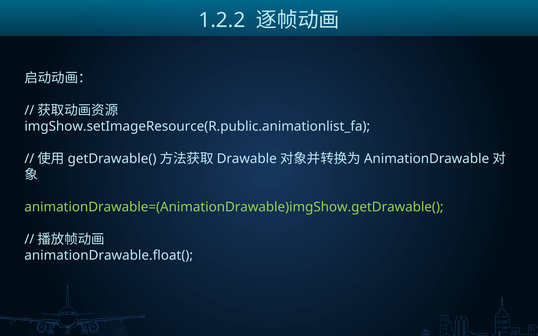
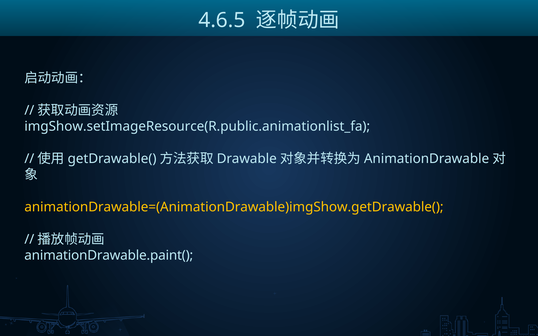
1.2.2: 1.2.2 -> 4.6.5
animationDrawable=(AnimationDrawable)imgShow.getDrawable( colour: light green -> yellow
animationDrawable.float(: animationDrawable.float( -> animationDrawable.paint(
